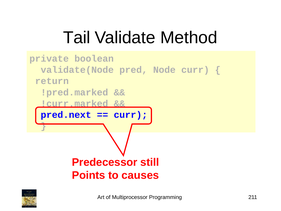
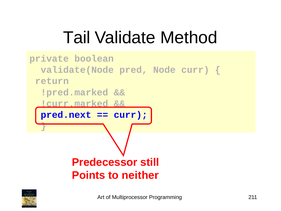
causes: causes -> neither
